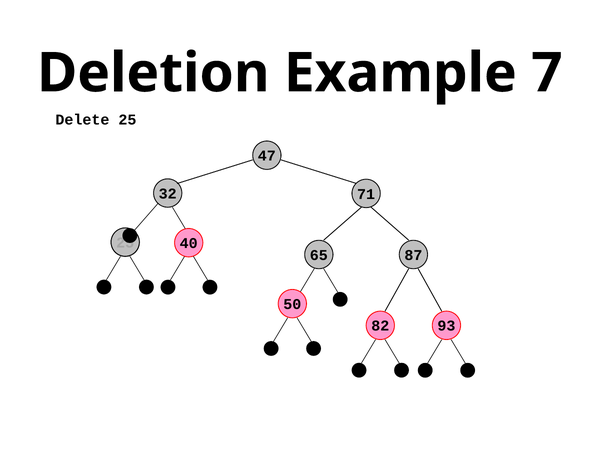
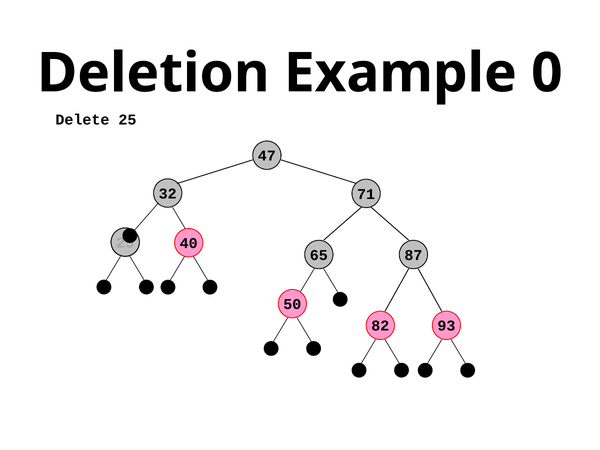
7: 7 -> 0
